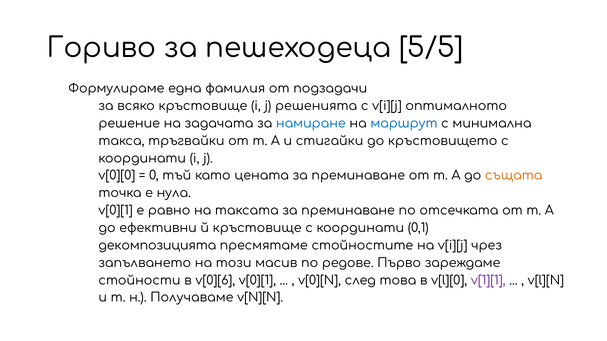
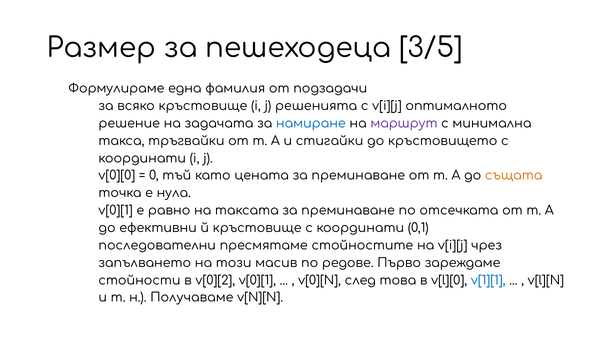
Гориво: Гориво -> Размер
5/5: 5/5 -> 3/5
маршрут colour: blue -> purple
декомпозицията: декомпозицията -> последователни
v[0][6: v[0][6 -> v[0][2
v[1][1 colour: purple -> blue
